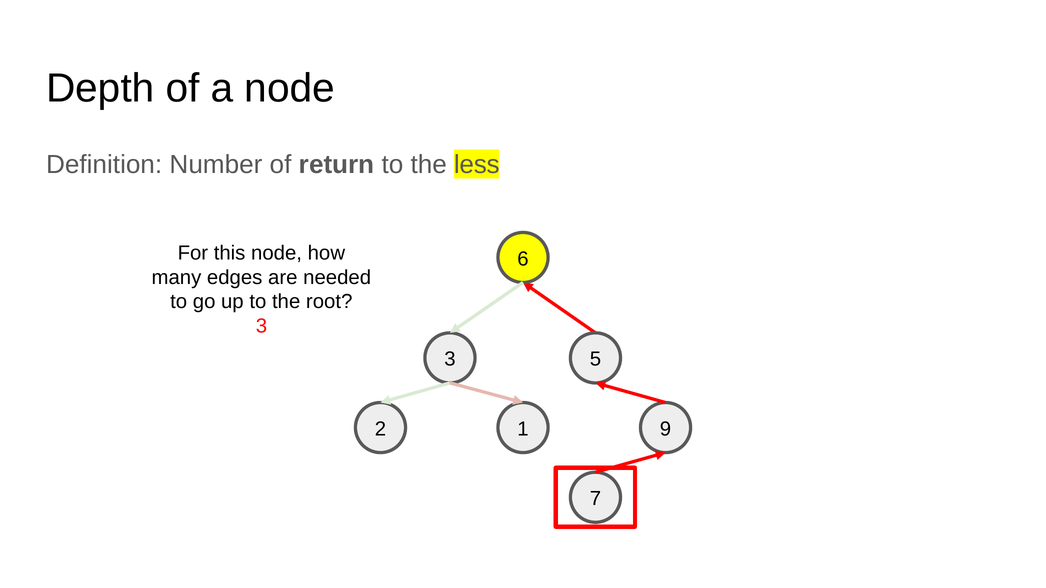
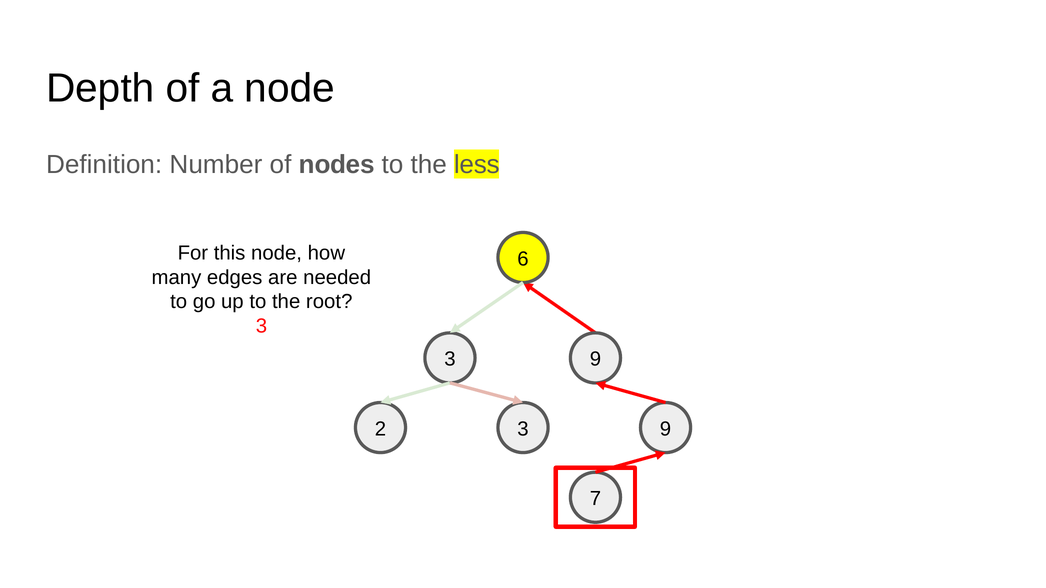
return: return -> nodes
3 5: 5 -> 9
2 1: 1 -> 3
